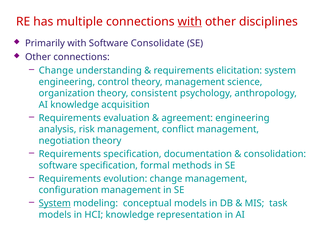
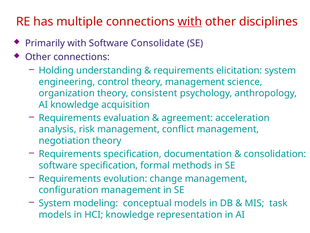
Change at (56, 70): Change -> Holding
agreement engineering: engineering -> acceleration
System at (55, 203) underline: present -> none
